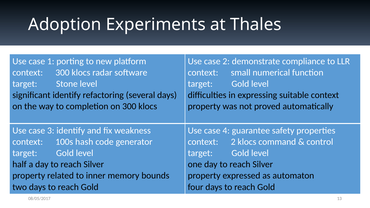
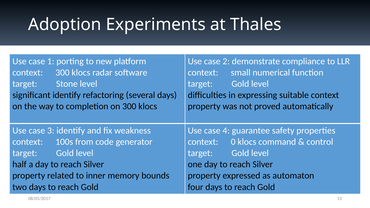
hash: hash -> from
context 2: 2 -> 0
